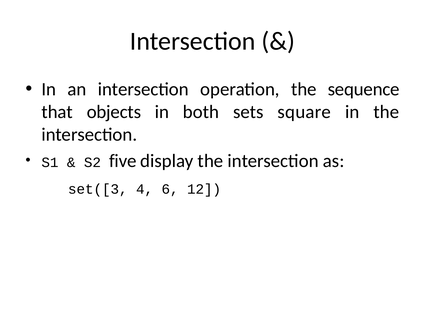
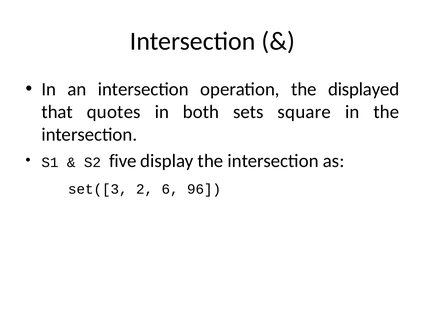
sequence: sequence -> displayed
objects: objects -> quotes
4: 4 -> 2
12: 12 -> 96
